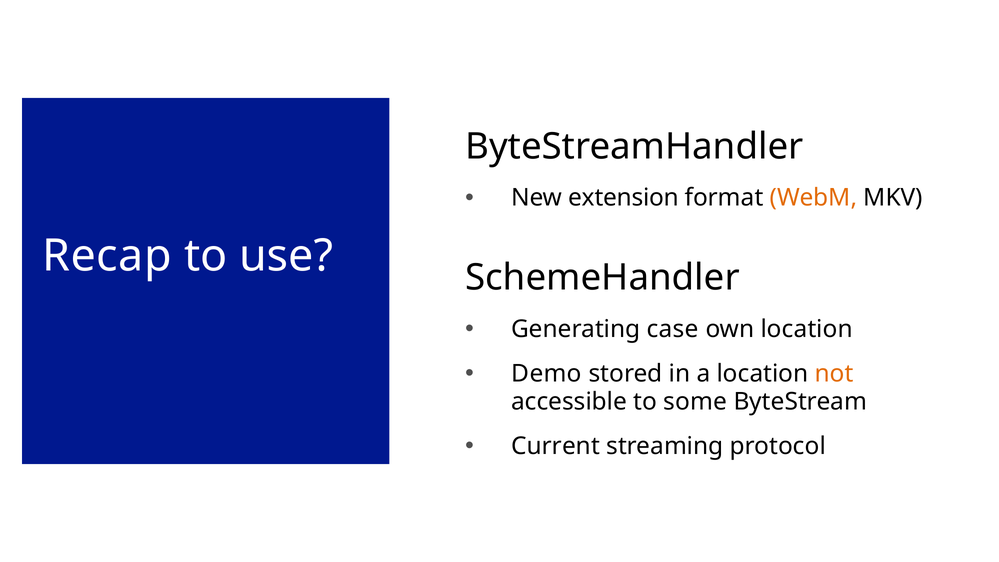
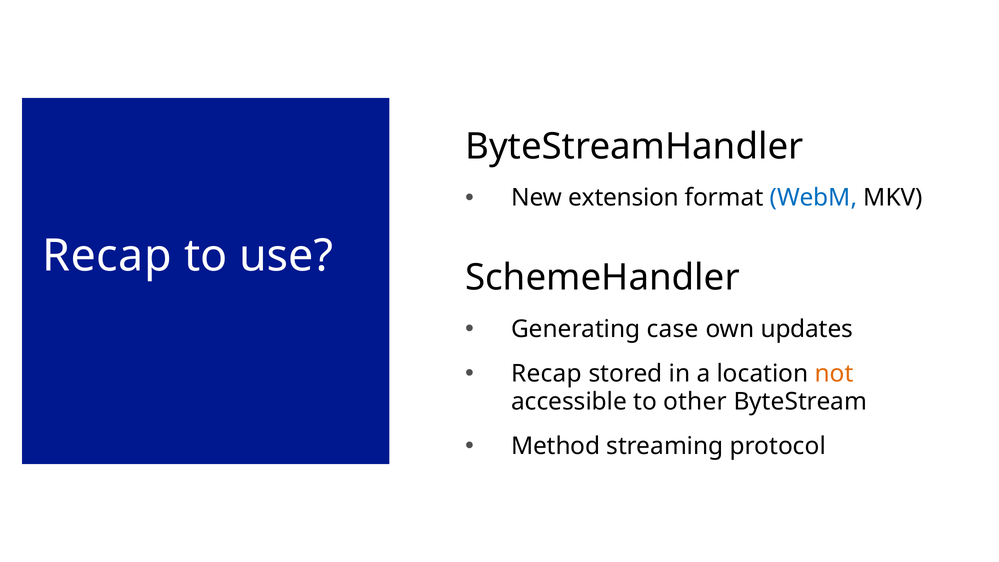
WebM colour: orange -> blue
own location: location -> updates
Demo at (547, 373): Demo -> Recap
some: some -> other
Current: Current -> Method
